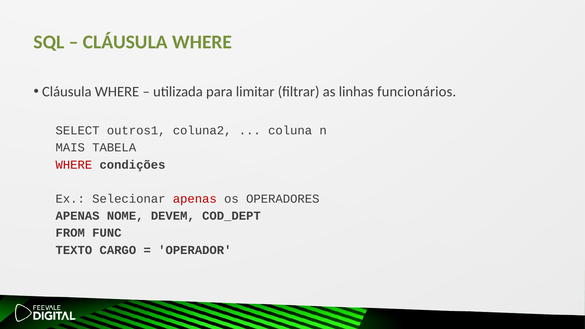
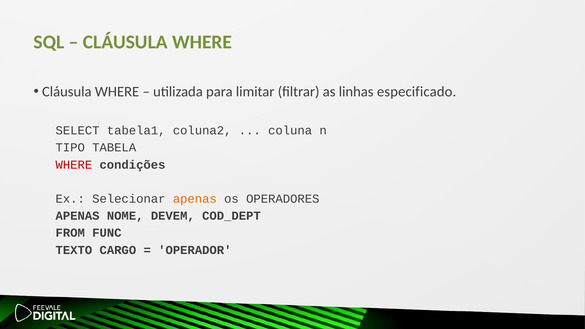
funcionários: funcionários -> especificado
outros1: outros1 -> tabela1
MAIS: MAIS -> TIPO
apenas at (195, 199) colour: red -> orange
